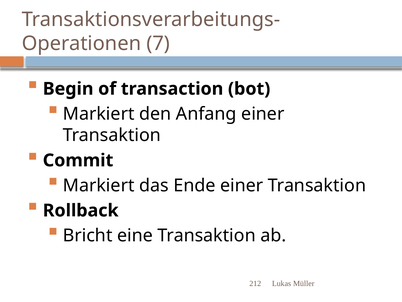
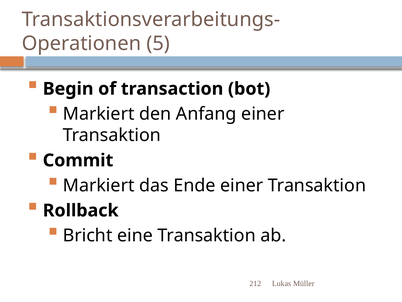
7: 7 -> 5
